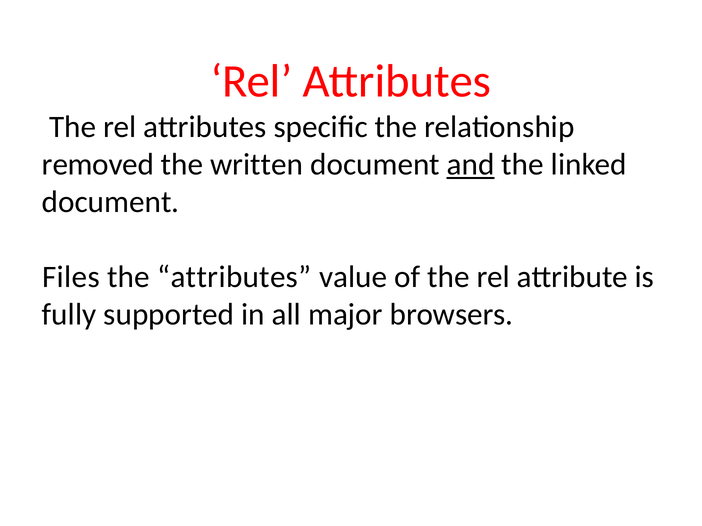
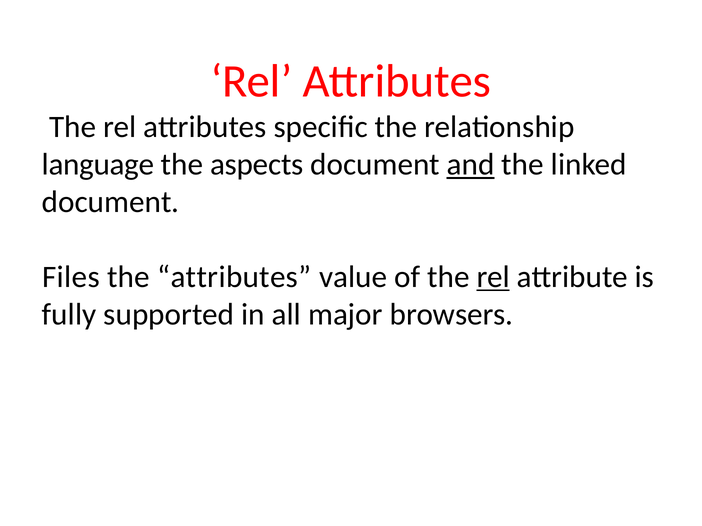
removed: removed -> language
written: written -> aspects
rel at (493, 277) underline: none -> present
